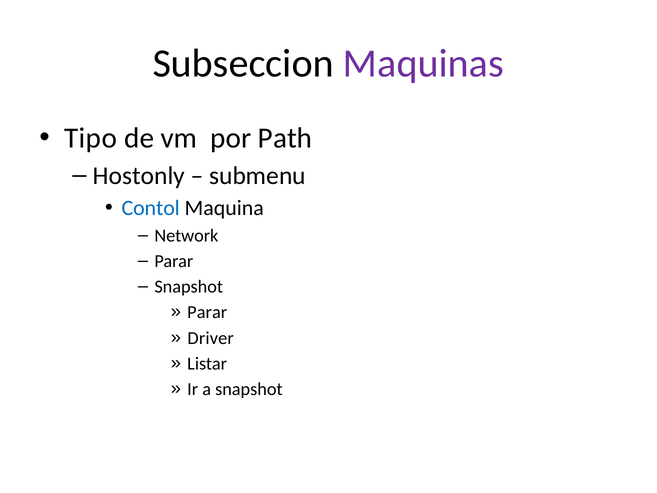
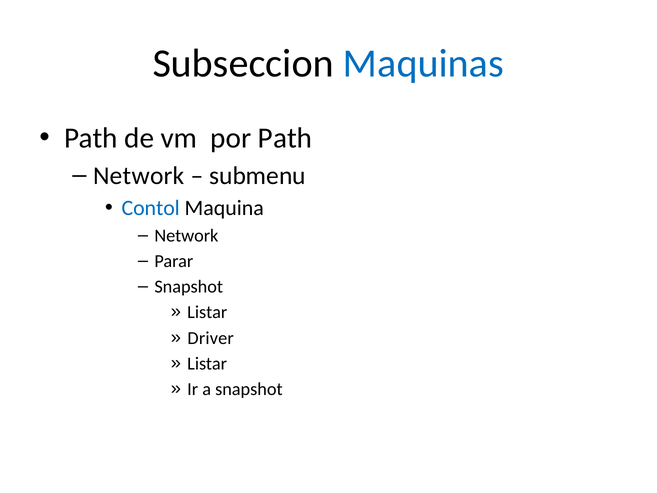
Maquinas colour: purple -> blue
Tipo at (91, 138): Tipo -> Path
Hostonly at (139, 176): Hostonly -> Network
Parar at (207, 312): Parar -> Listar
